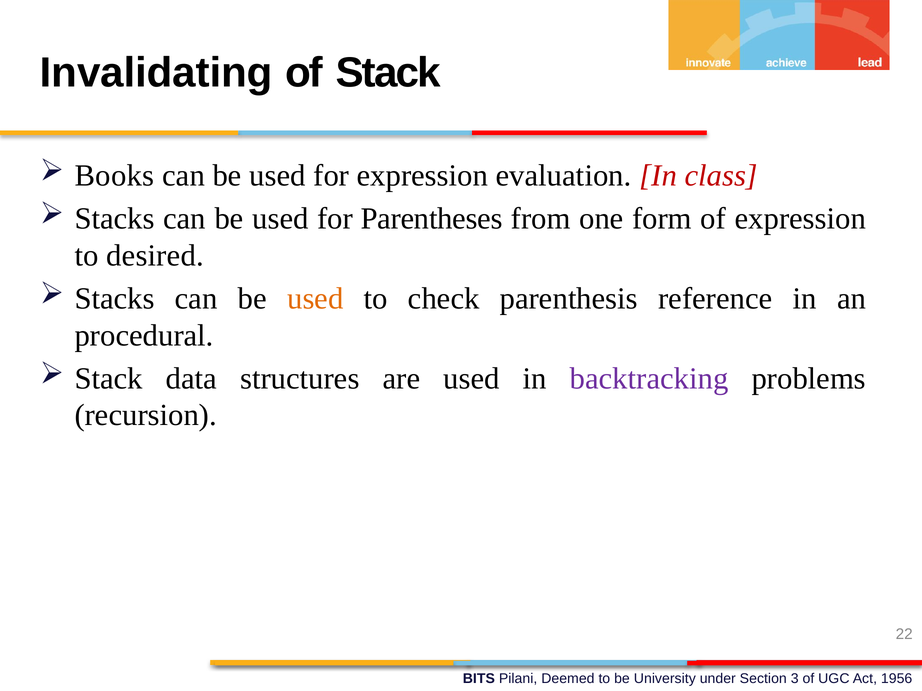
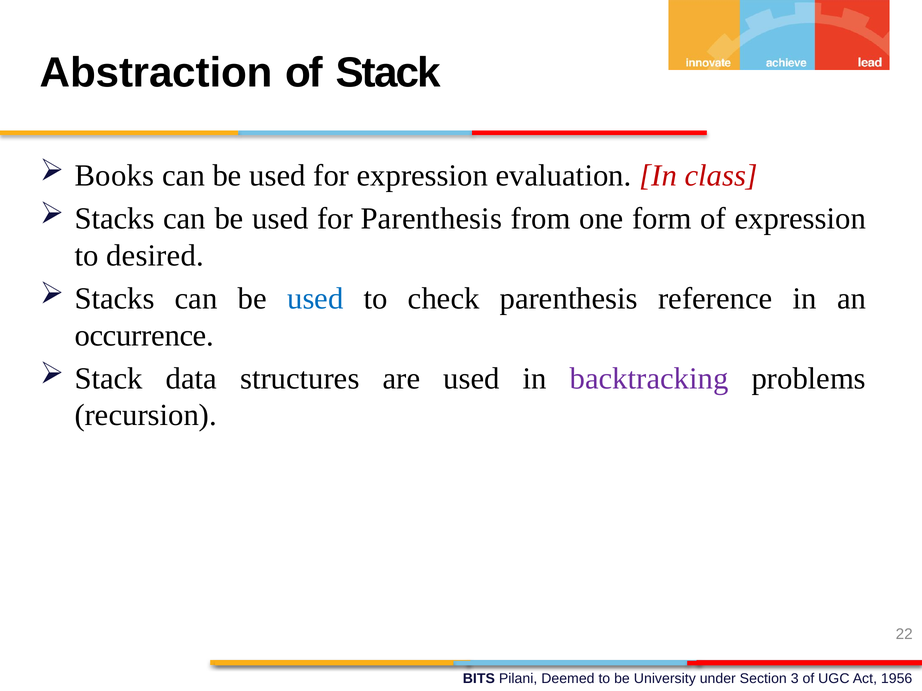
Invalidating: Invalidating -> Abstraction
for Parentheses: Parentheses -> Parenthesis
used at (315, 299) colour: orange -> blue
procedural: procedural -> occurrence
